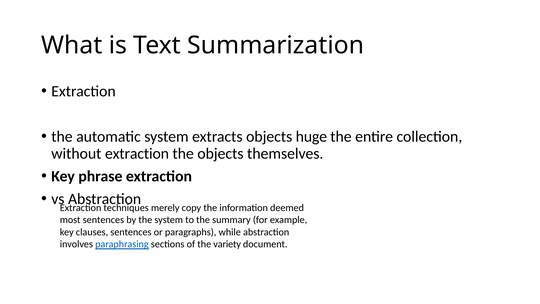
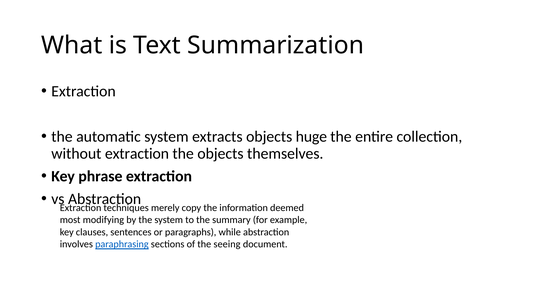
most sentences: sentences -> modifying
variety: variety -> seeing
